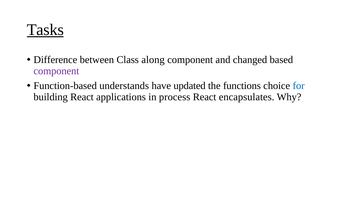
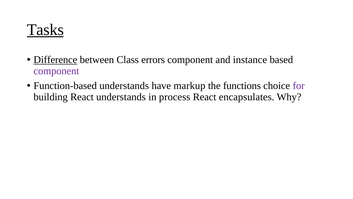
Difference underline: none -> present
along: along -> errors
changed: changed -> instance
updated: updated -> markup
for colour: blue -> purple
React applications: applications -> understands
